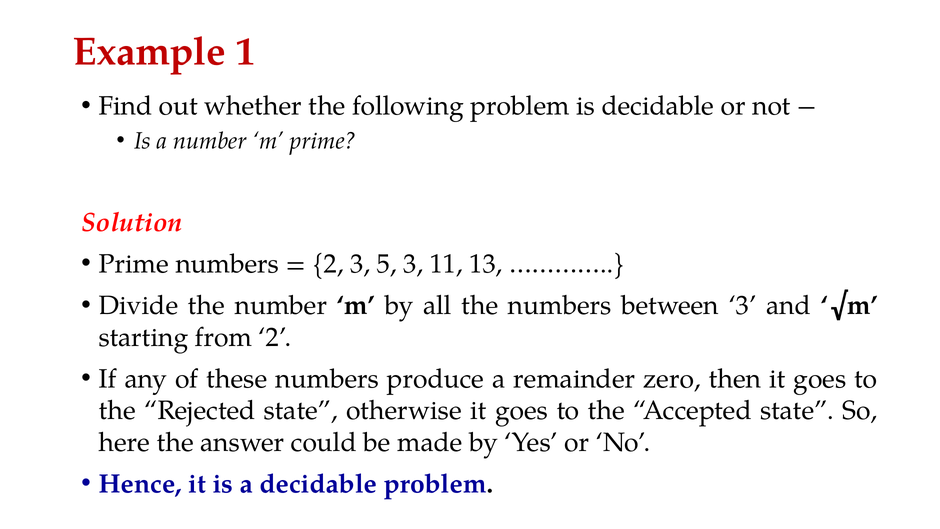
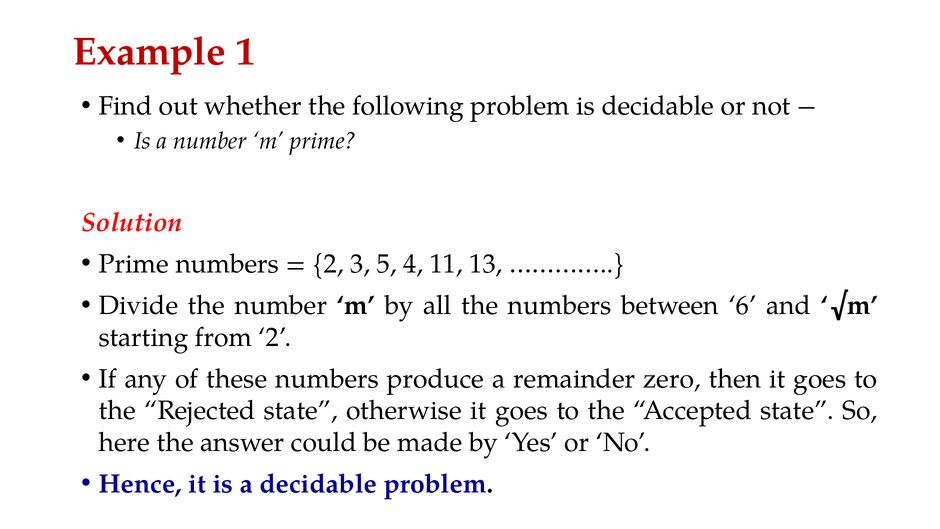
5 3: 3 -> 4
between 3: 3 -> 6
